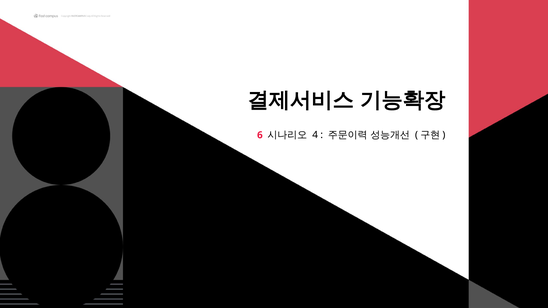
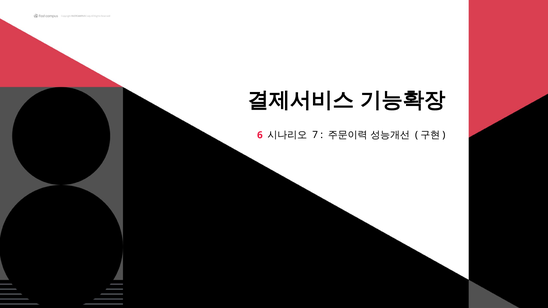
4: 4 -> 7
